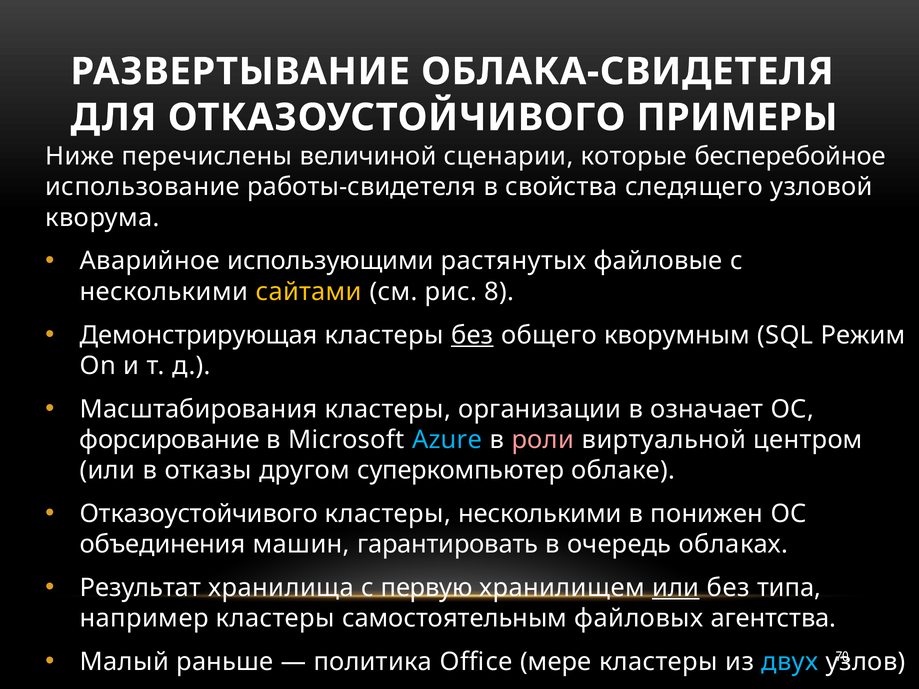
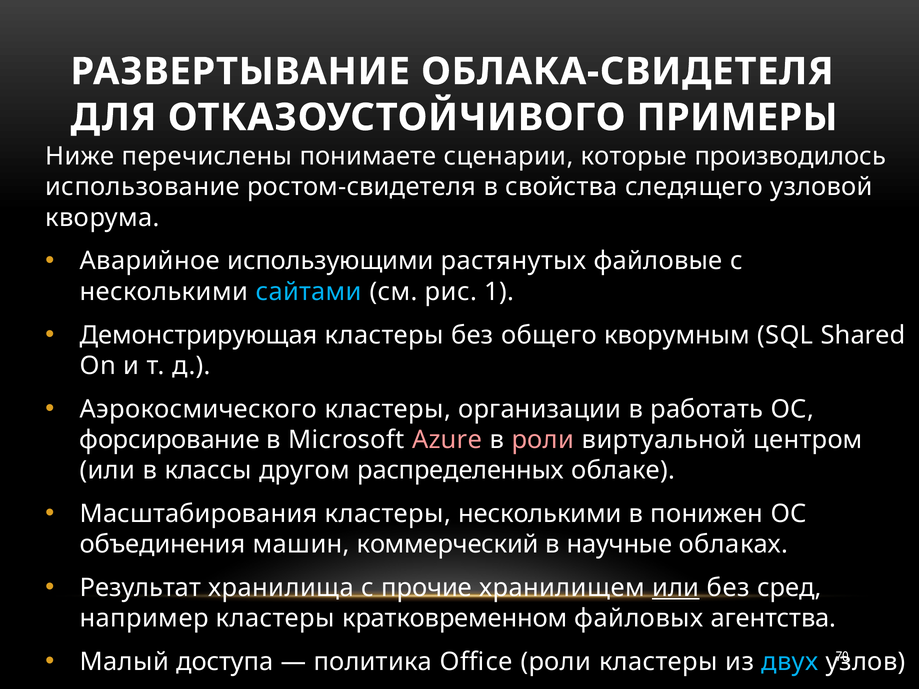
величиной: величиной -> понимаете
бесперебойное: бесперебойное -> производилось
работы-свидетеля: работы-свидетеля -> ростом-свидетеля
сайтами colour: yellow -> light blue
8: 8 -> 1
без at (472, 335) underline: present -> none
Режим: Режим -> Shared
Масштабирования: Масштабирования -> Аэрокосмического
означает: означает -> работать
Azure colour: light blue -> pink
отказы: отказы -> классы
суперкомпьютер: суперкомпьютер -> распределенных
Отказоустойчивого at (199, 514): Отказоустойчивого -> Масштабирования
гарантировать: гарантировать -> коммерческий
очередь: очередь -> научные
первую: первую -> прочие
типа: типа -> сред
самостоятельным: самостоятельным -> кратковременном
раньше: раньше -> доступа
Office мере: мере -> роли
